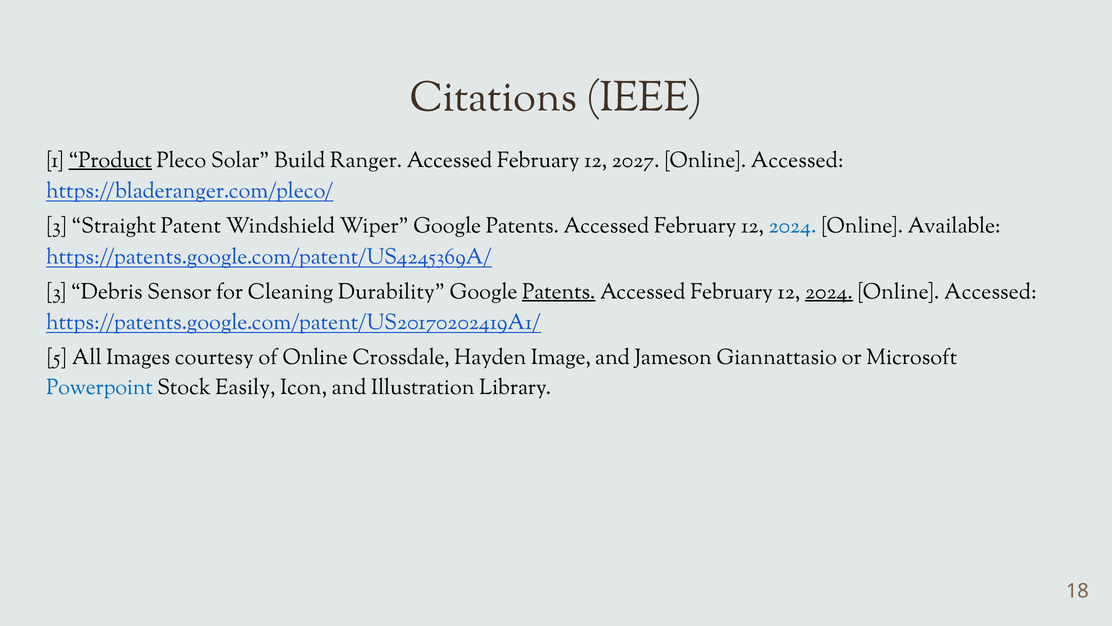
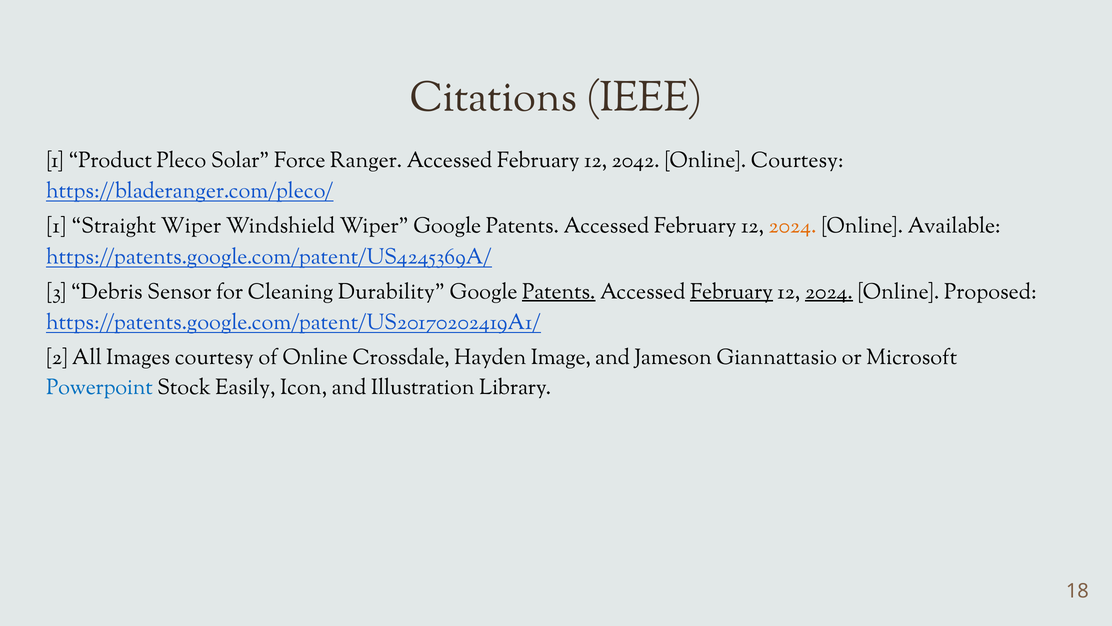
Product underline: present -> none
Build: Build -> Force
2027: 2027 -> 2042
Accessed at (797, 160): Accessed -> Courtesy
3 at (56, 226): 3 -> 1
Straight Patent: Patent -> Wiper
2024 at (793, 226) colour: blue -> orange
February at (732, 291) underline: none -> present
Accessed at (990, 291): Accessed -> Proposed
5: 5 -> 2
